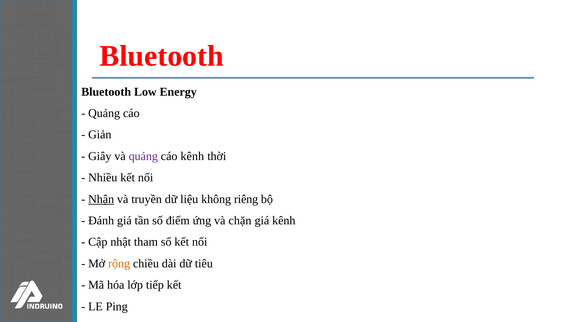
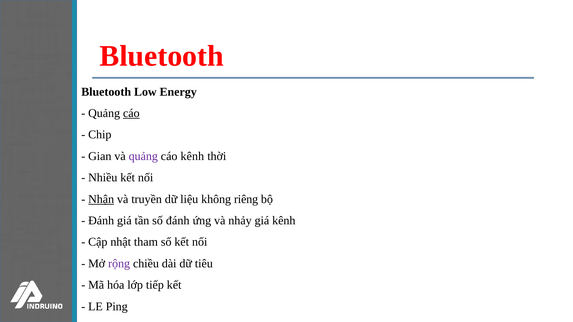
cáo at (131, 113) underline: none -> present
Giản: Giản -> Chip
Giây: Giây -> Gian
số điểm: điểm -> đánh
chặn: chặn -> nhảy
rộng colour: orange -> purple
